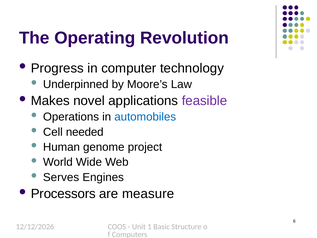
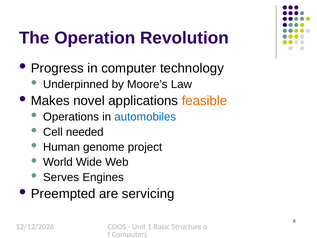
Operating: Operating -> Operation
feasible colour: purple -> orange
Processors: Processors -> Preempted
measure: measure -> servicing
